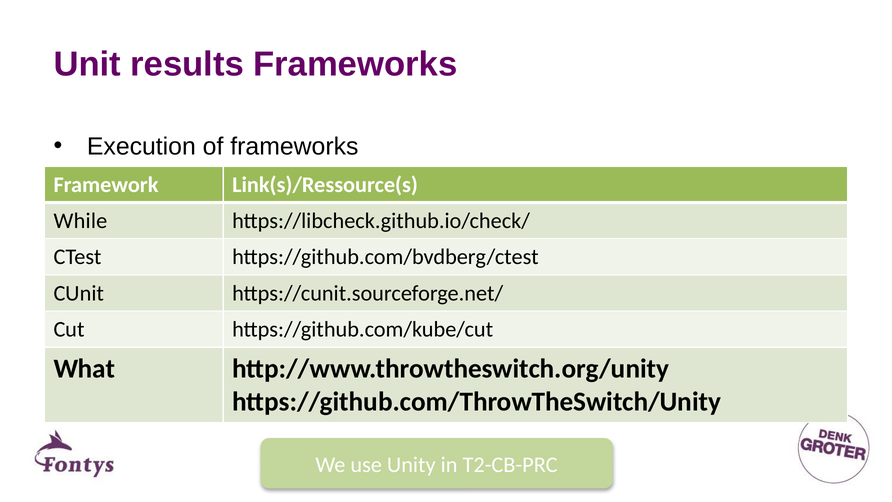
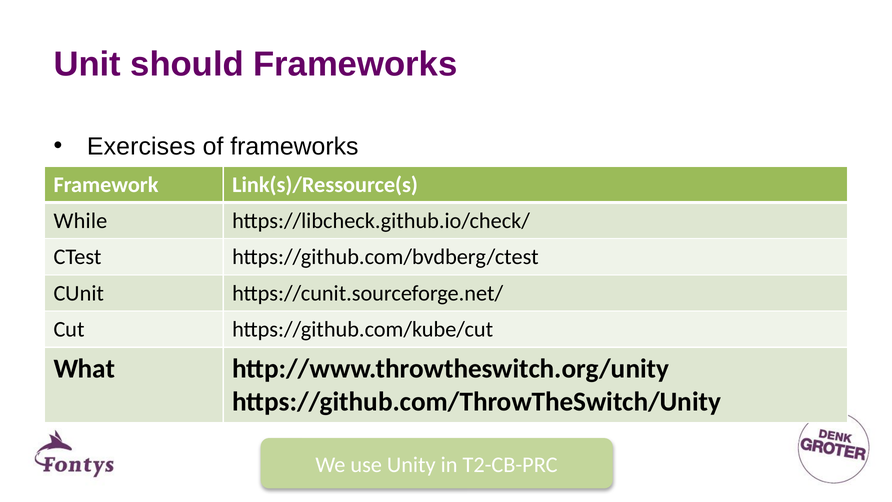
results: results -> should
Execution: Execution -> Exercises
